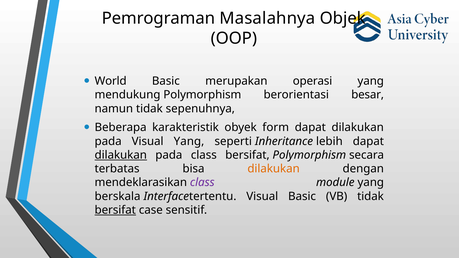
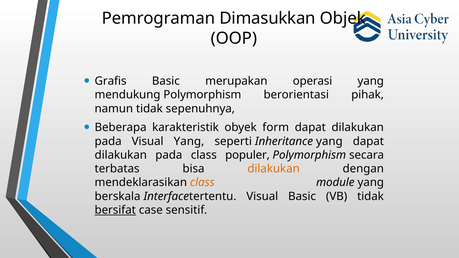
Masalahnya: Masalahnya -> Dimasukkan
World: World -> Grafis
besar: besar -> pihak
Inheritance lebih: lebih -> yang
dilakukan at (121, 155) underline: present -> none
class bersifat: bersifat -> populer
class at (202, 183) colour: purple -> orange
